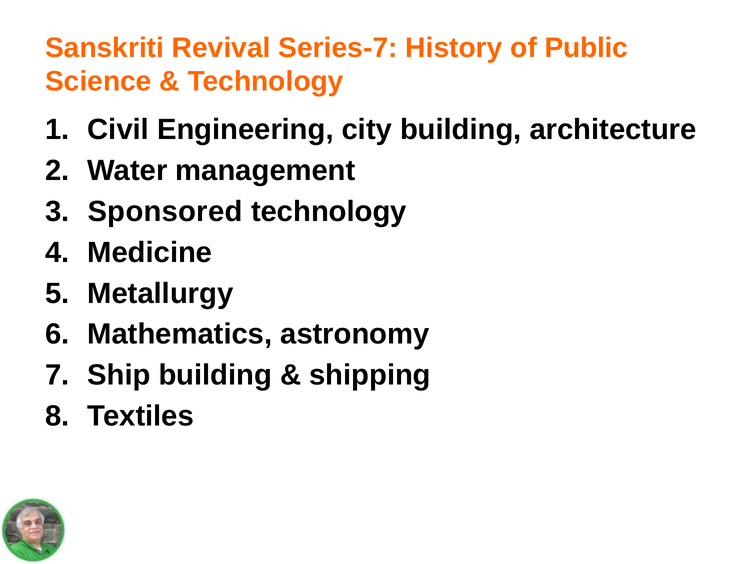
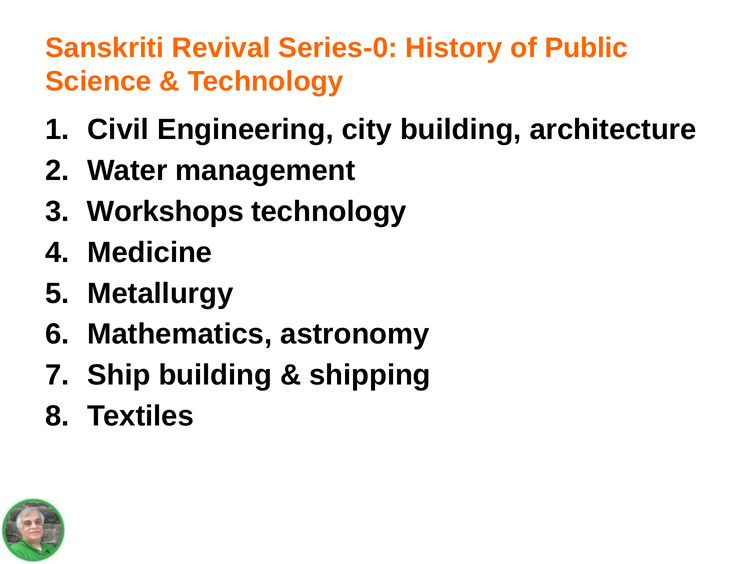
Series-7: Series-7 -> Series-0
Sponsored: Sponsored -> Workshops
